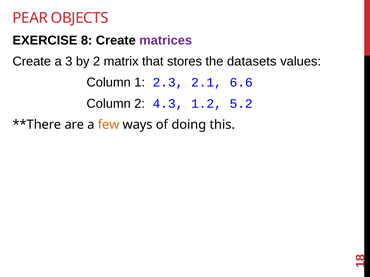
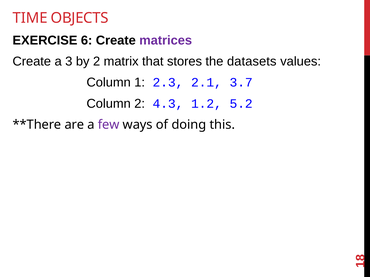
PEAR: PEAR -> TIME
EXERCISE 8: 8 -> 6
6.6: 6.6 -> 3.7
few colour: orange -> purple
